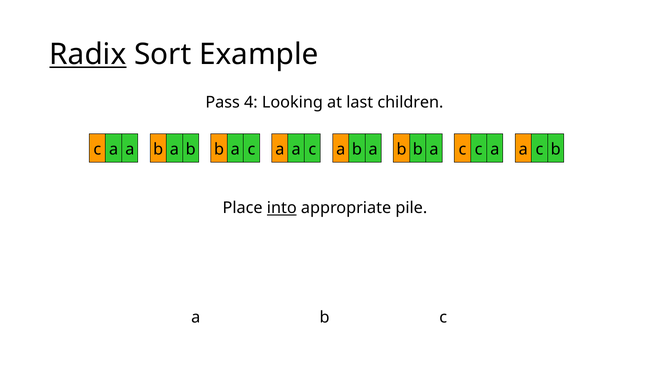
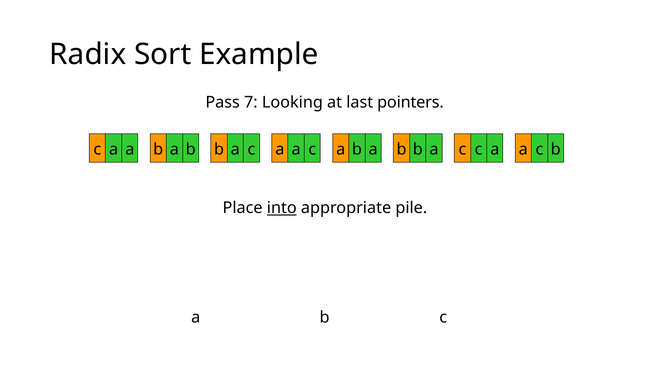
Radix underline: present -> none
4: 4 -> 7
children: children -> pointers
